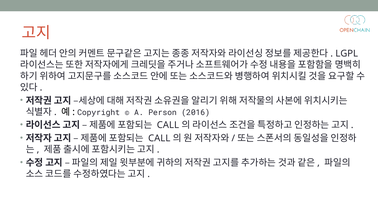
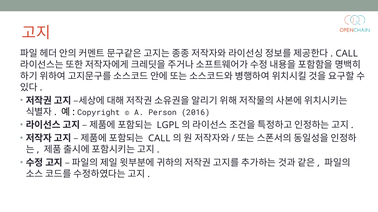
LGPL at (347, 54): LGPL -> CALL
CALL at (168, 126): CALL -> LGPL
